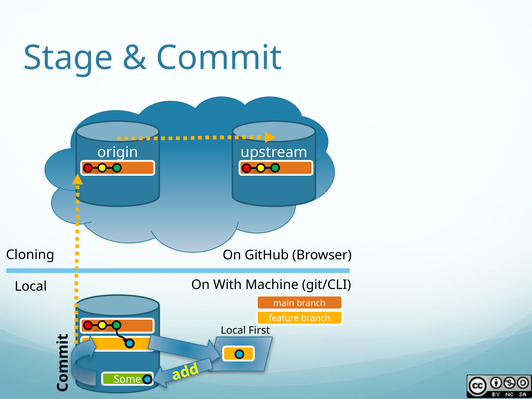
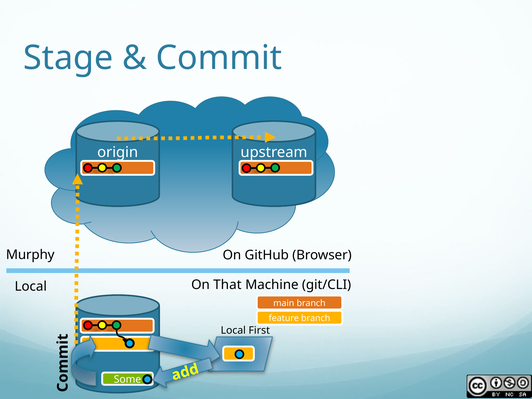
Cloning: Cloning -> Murphy
With: With -> That
